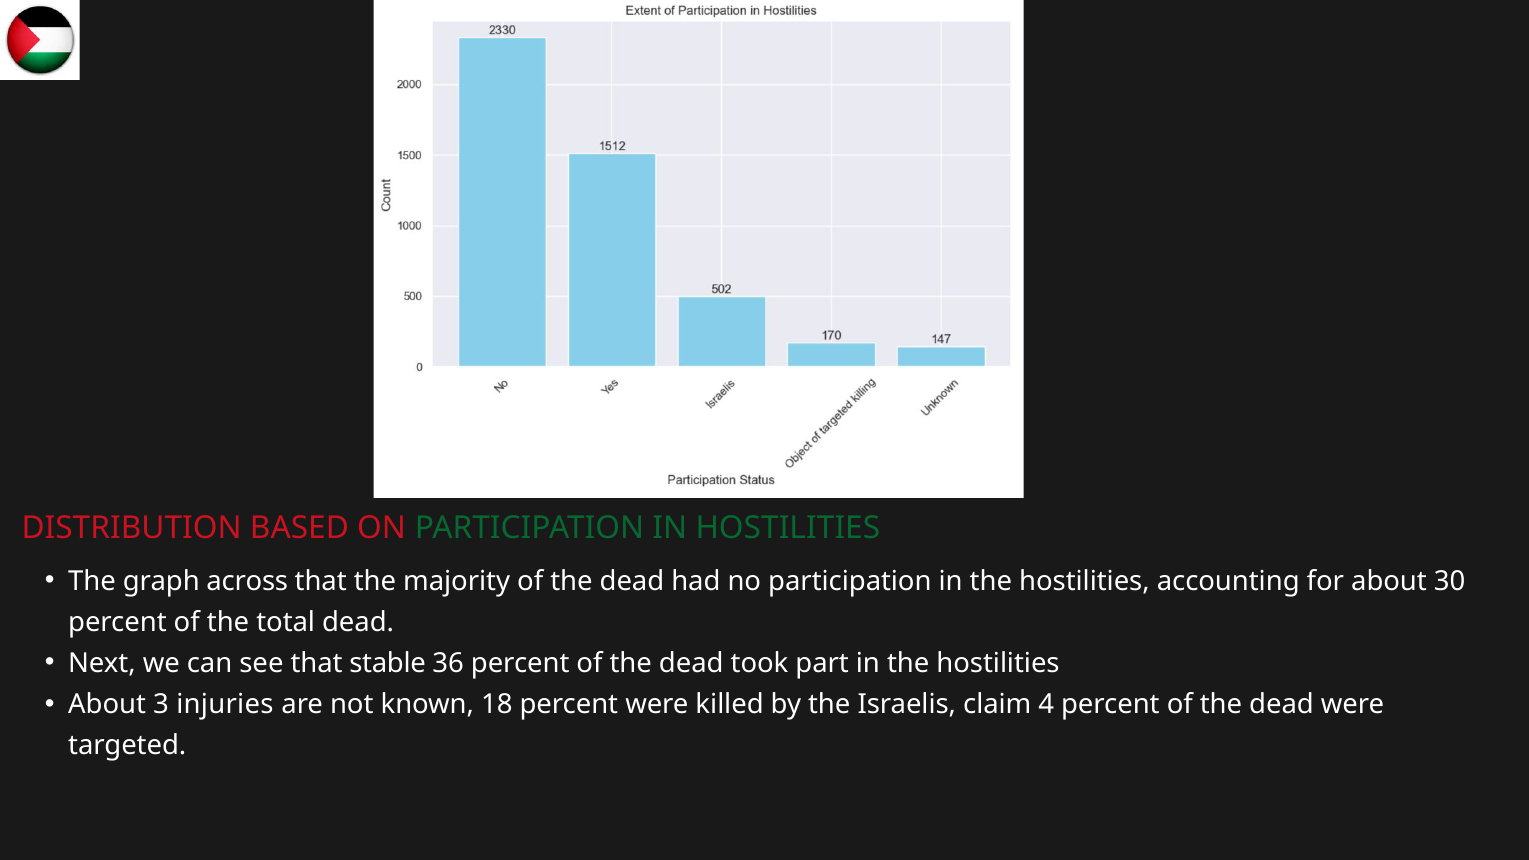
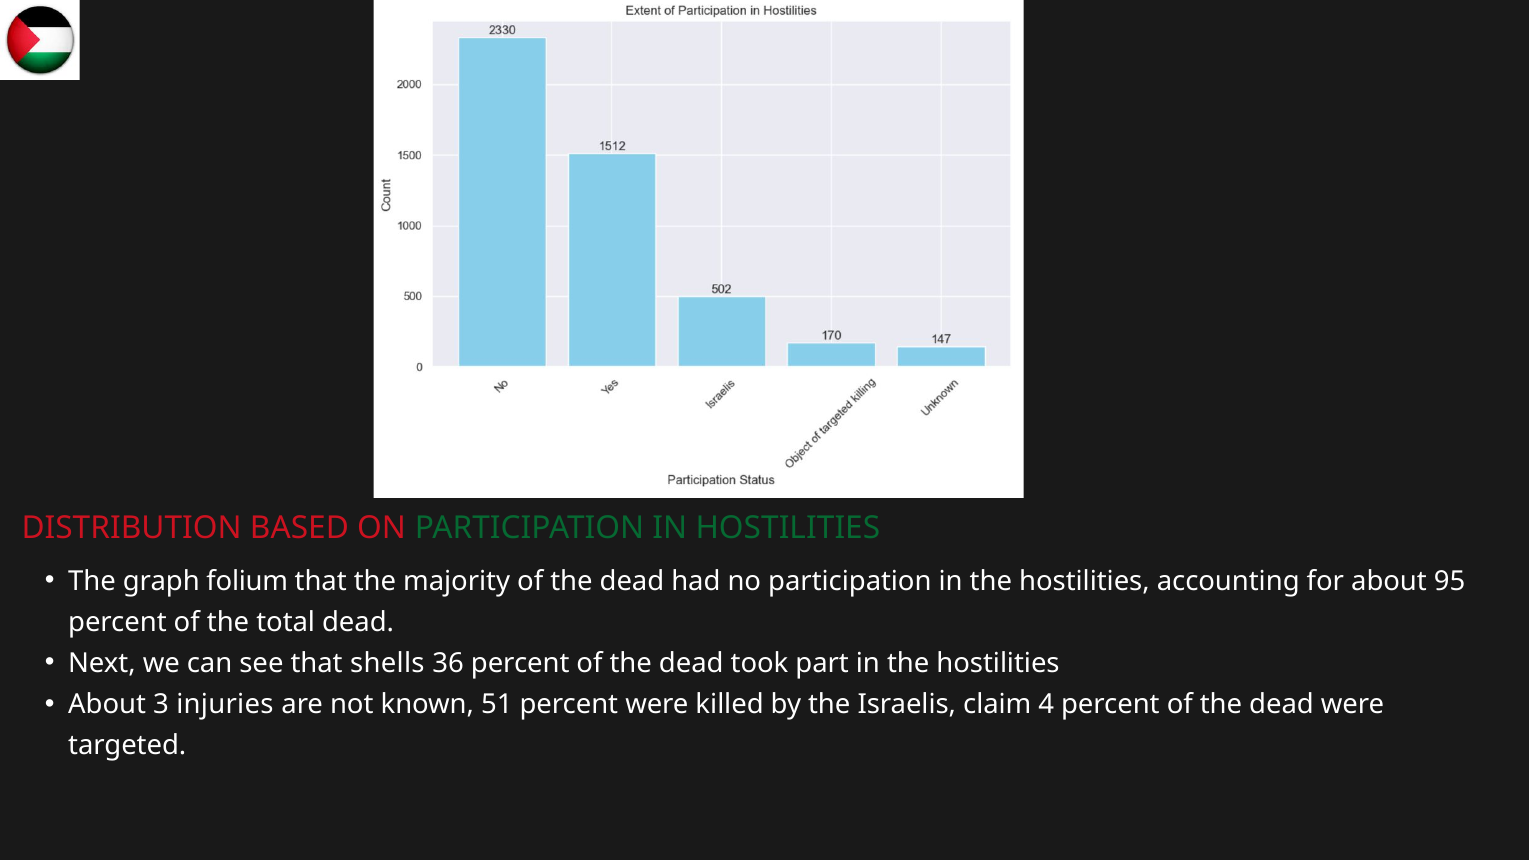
across: across -> folium
30: 30 -> 95
stable: stable -> shells
18: 18 -> 51
